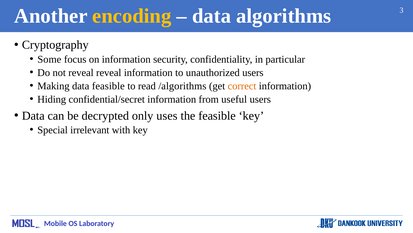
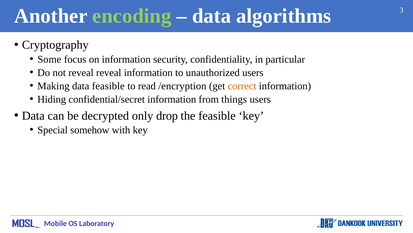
encoding colour: yellow -> light green
/algorithms: /algorithms -> /encryption
useful: useful -> things
uses: uses -> drop
irrelevant: irrelevant -> somehow
